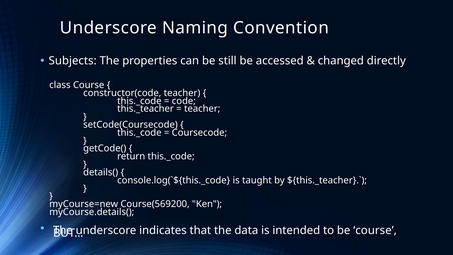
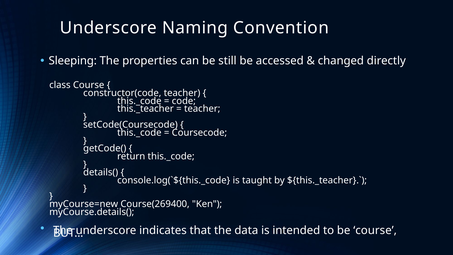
Subjects: Subjects -> Sleeping
Course(569200: Course(569200 -> Course(269400
